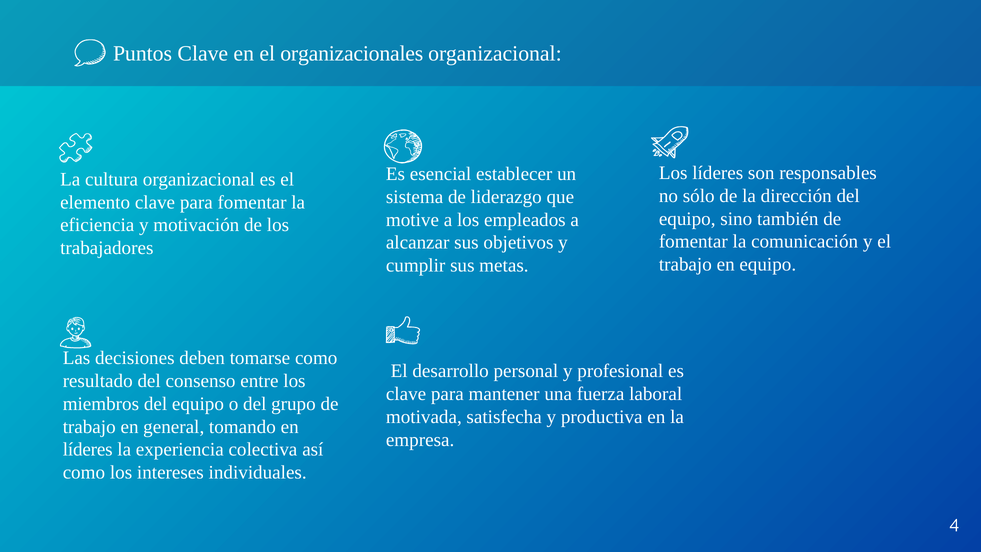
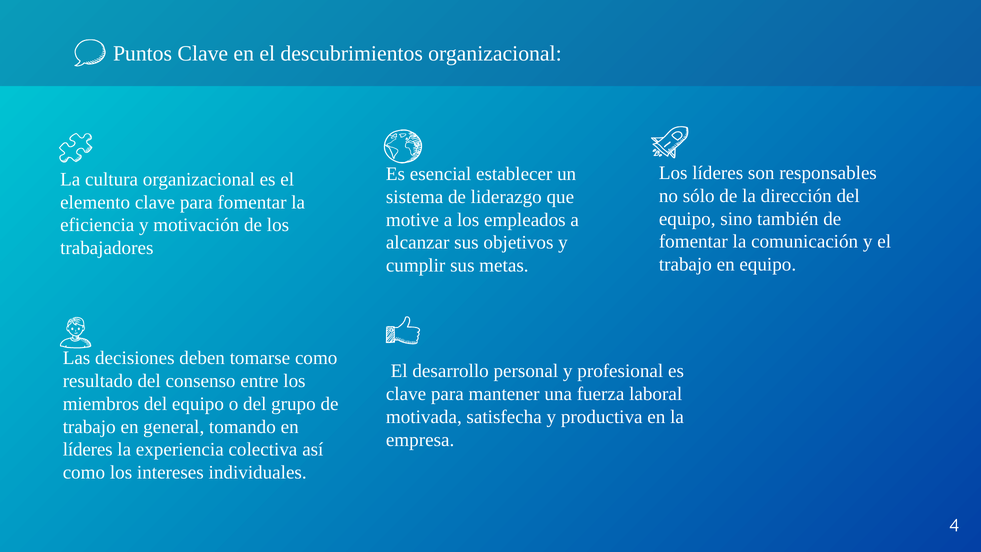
organizacionales: organizacionales -> descubrimientos
